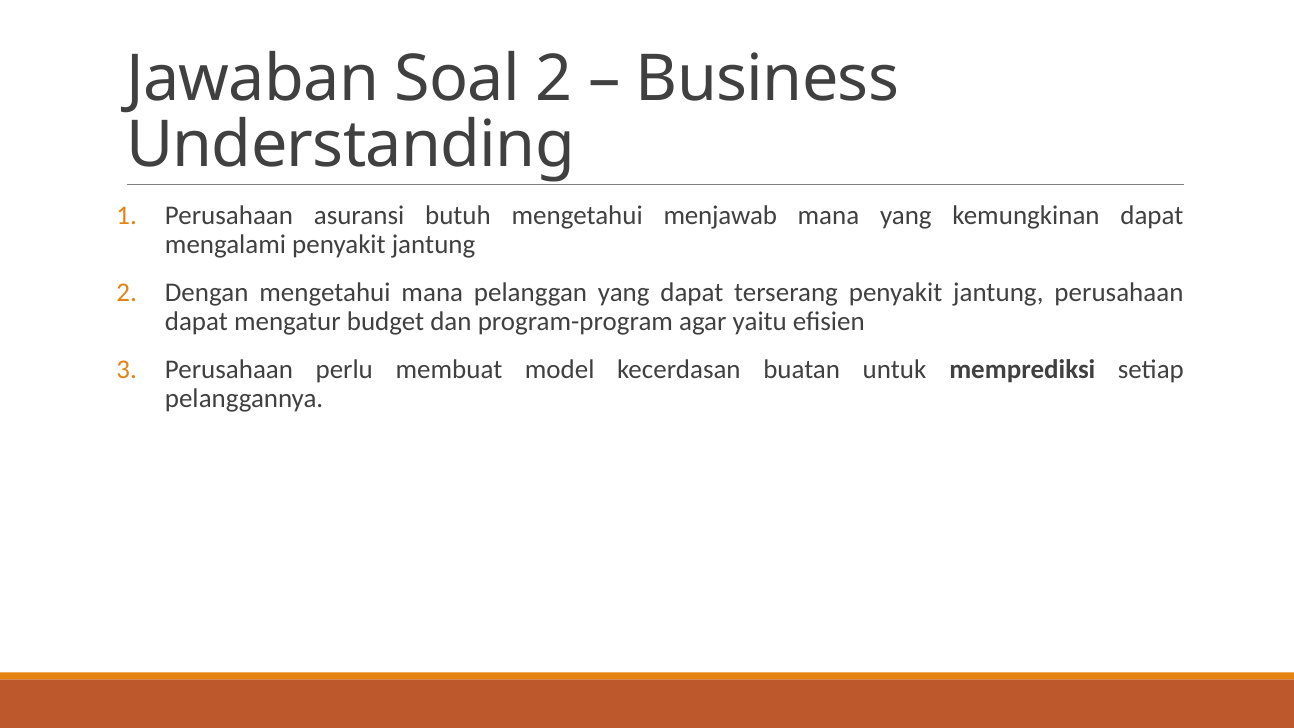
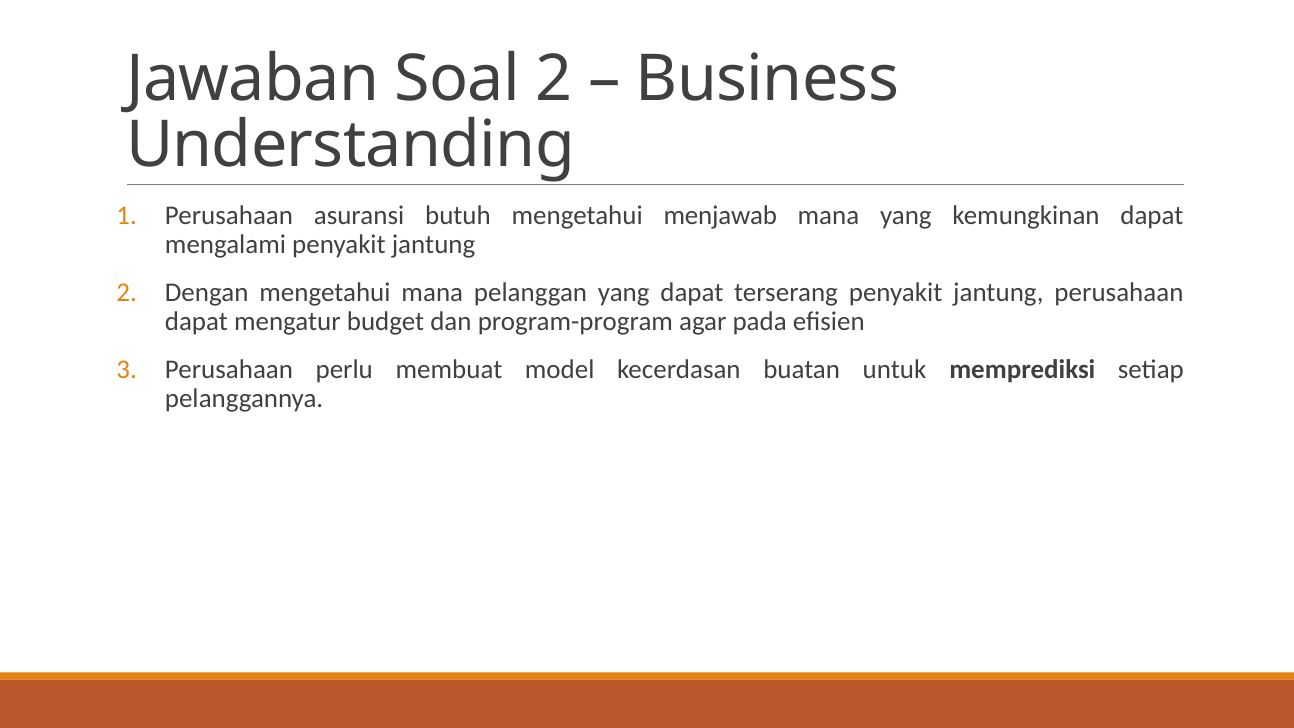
yaitu: yaitu -> pada
